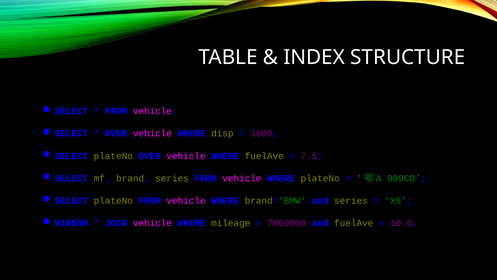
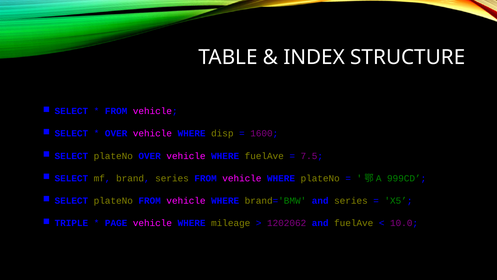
WINDOW: WINDOW -> TRIPLE
JOIN: JOIN -> PAGE
7000000: 7000000 -> 1202062
